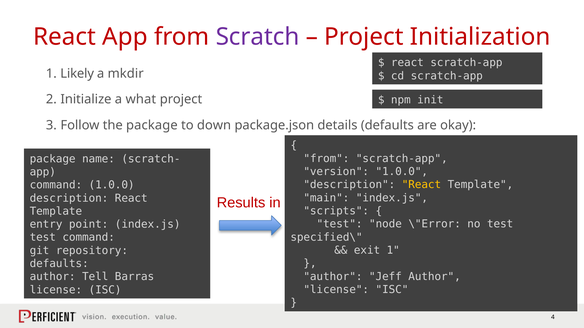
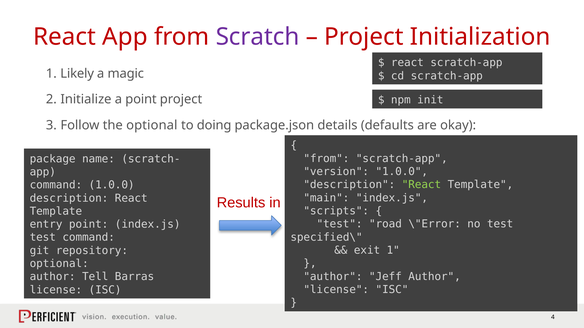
mkdir: mkdir -> magic
a what: what -> point
the package: package -> optional
down: down -> doing
React at (421, 185) colour: yellow -> light green
node: node -> road
defaults at (59, 264): defaults -> optional
